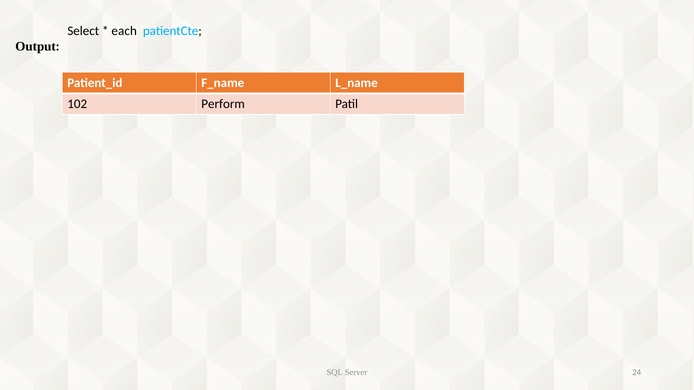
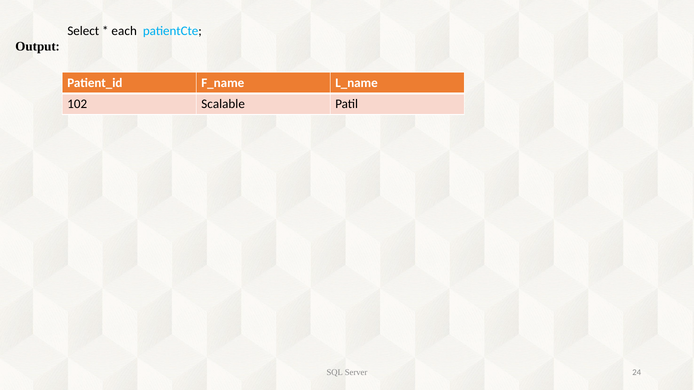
Perform: Perform -> Scalable
